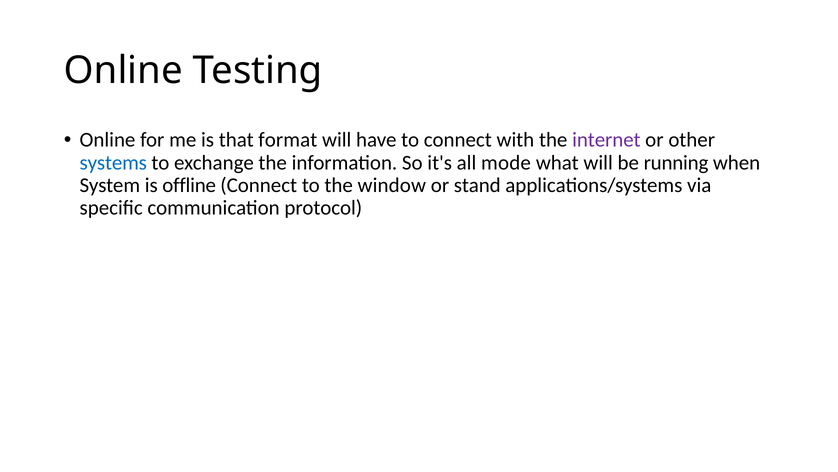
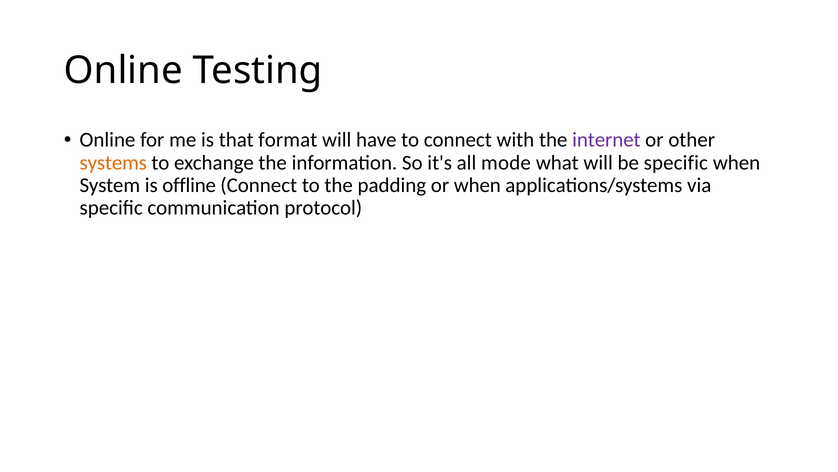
systems colour: blue -> orange
be running: running -> specific
window: window -> padding
or stand: stand -> when
